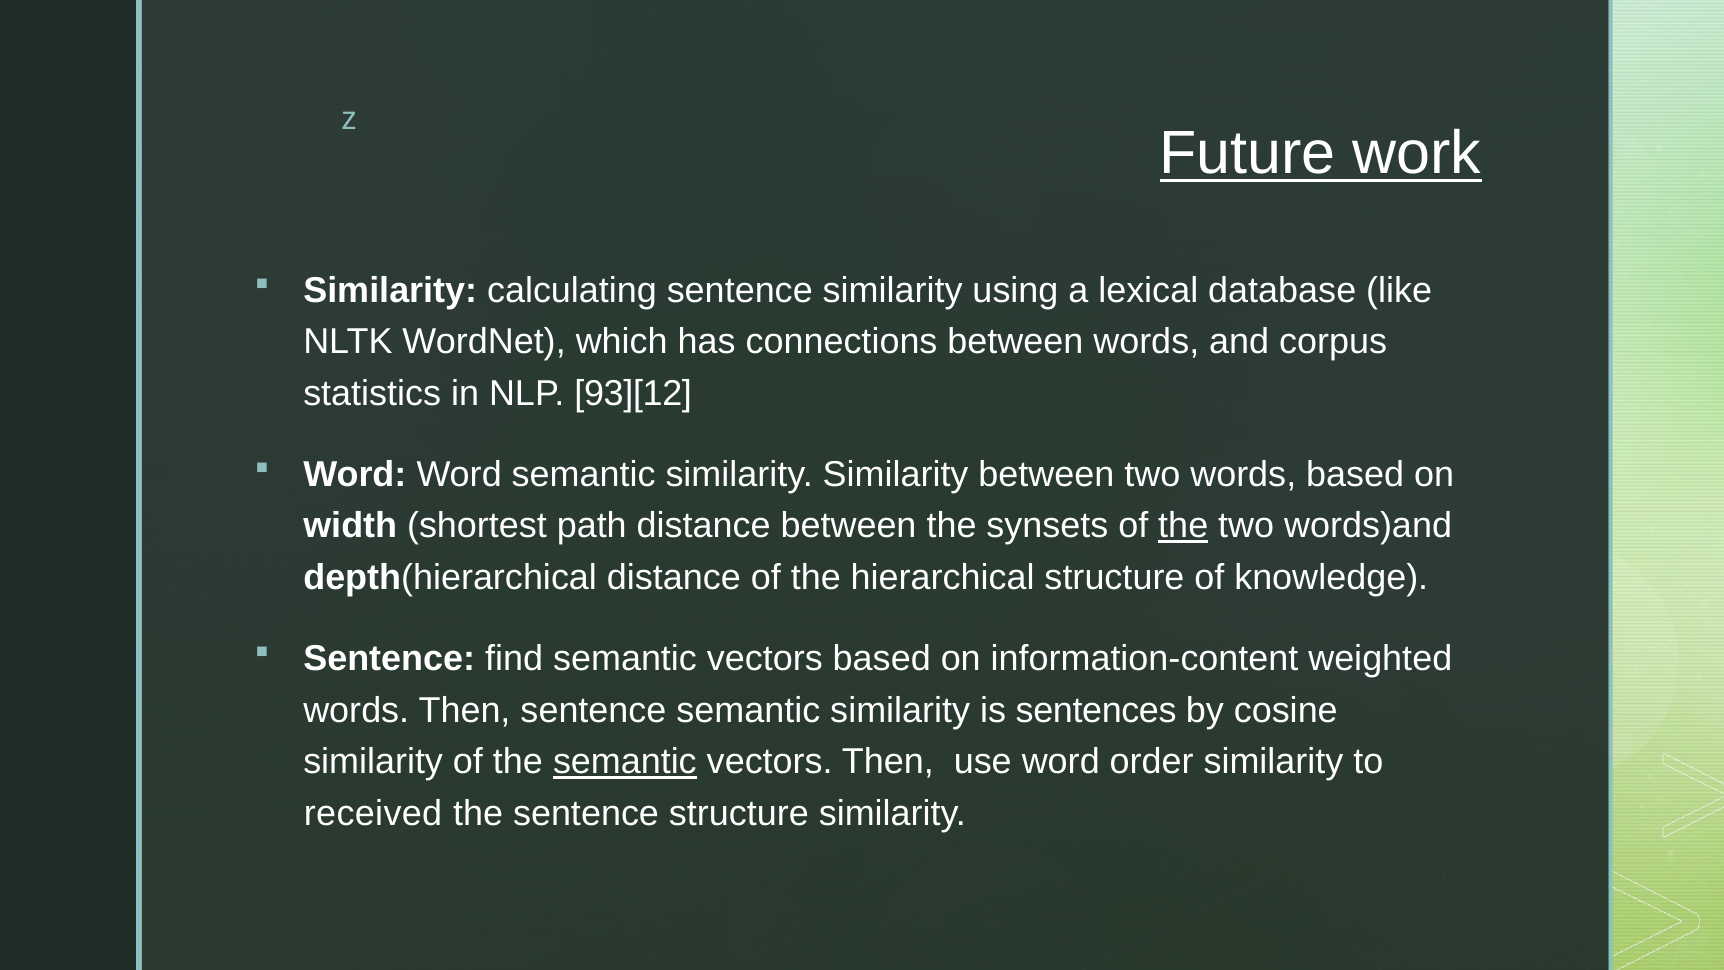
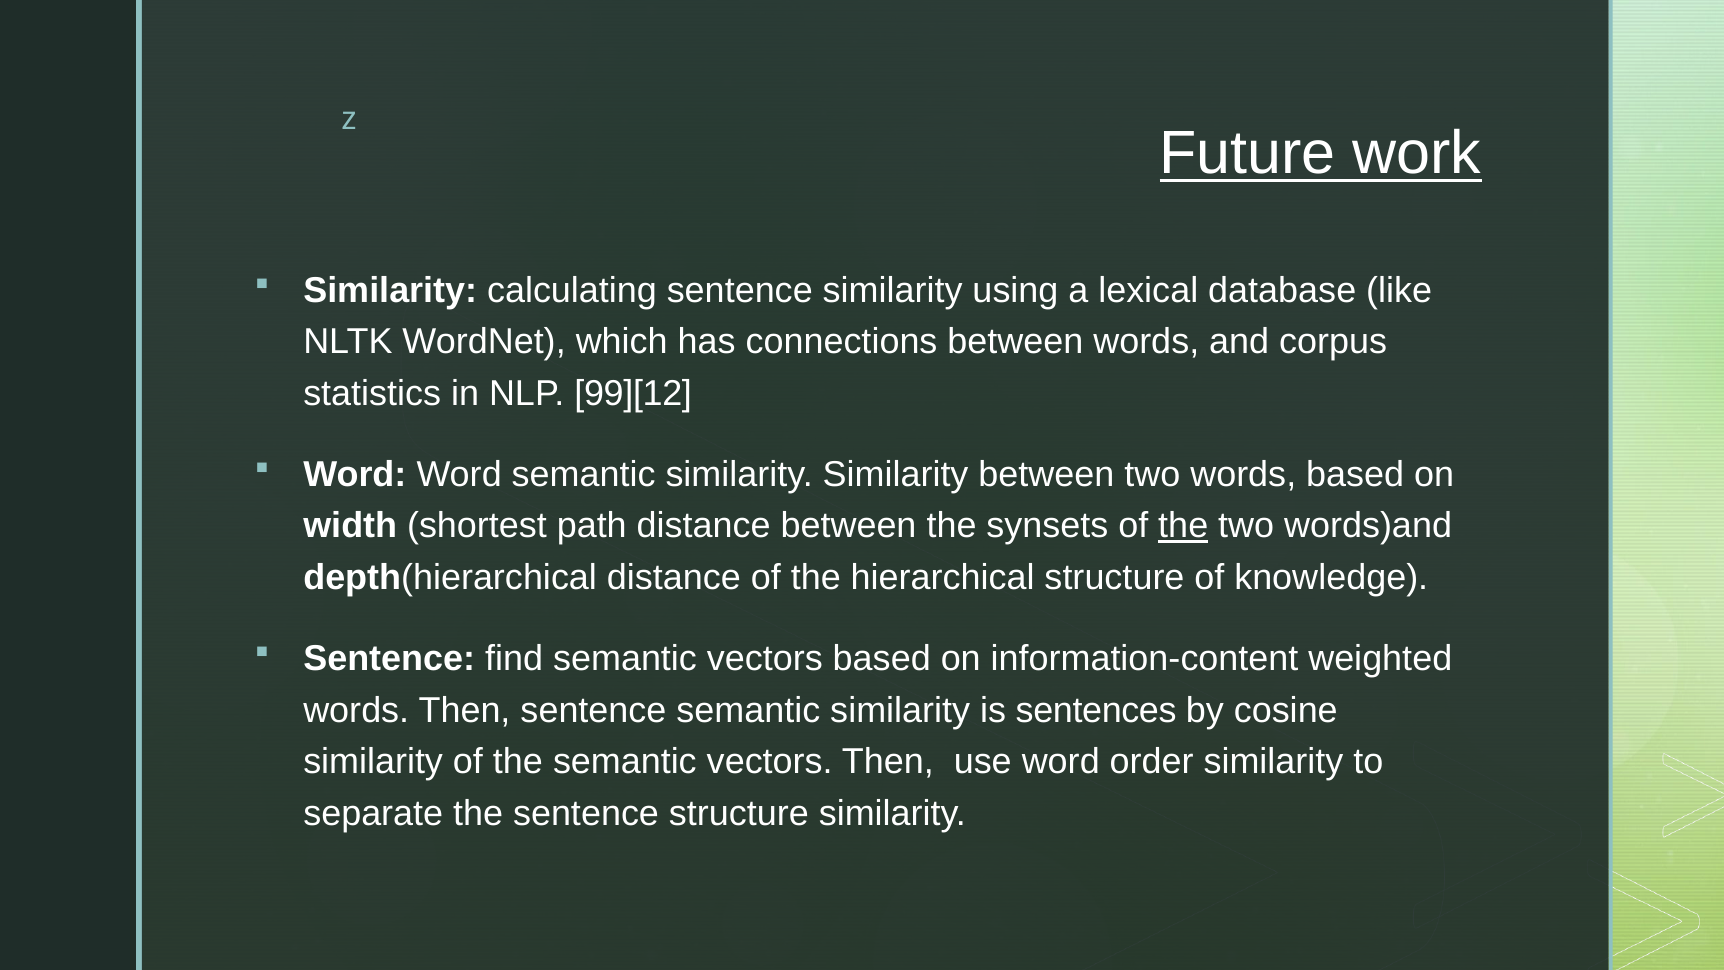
93][12: 93][12 -> 99][12
semantic at (625, 762) underline: present -> none
received: received -> separate
